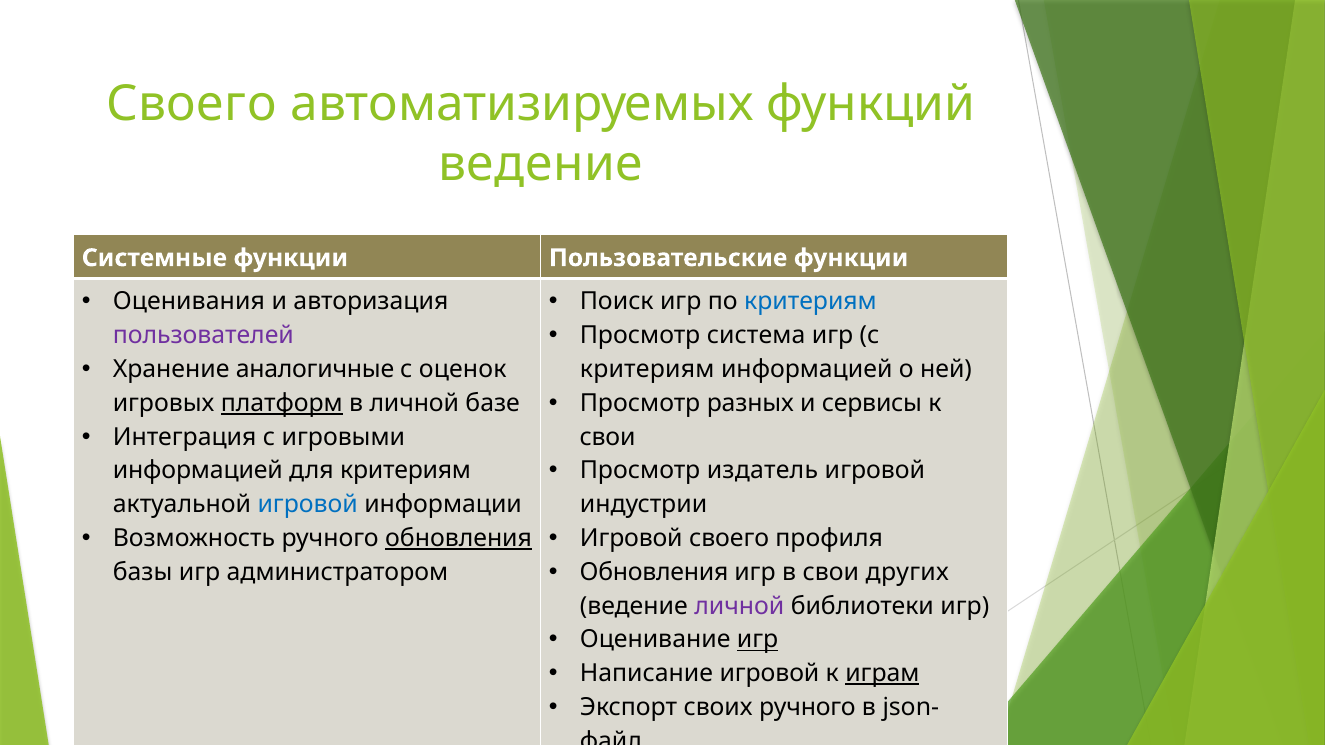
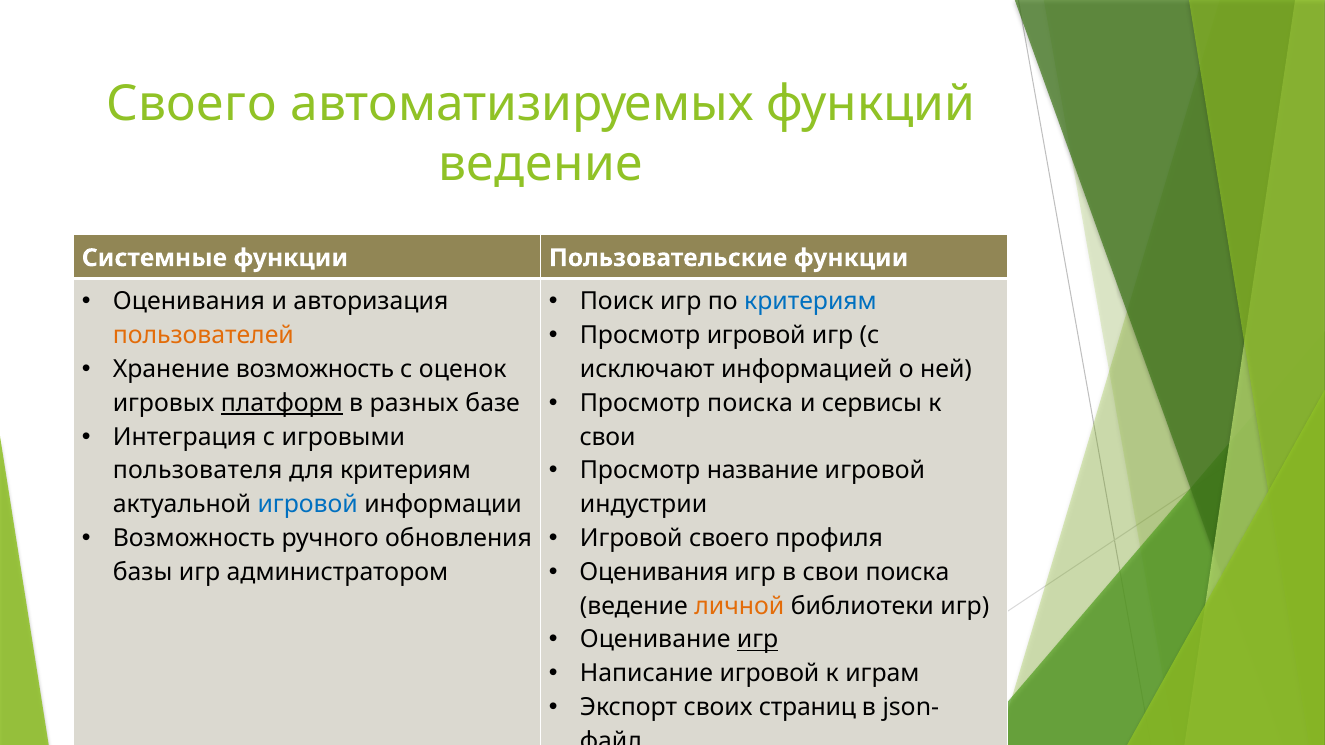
Просмотр система: система -> игровой
пользователей at (203, 336) colour: purple -> orange
Хранение аналогичные: аналогичные -> возможность
критериям at (647, 369): критериям -> исключают
Просмотр разных: разных -> поиска
в личной: личной -> разных
издатель: издатель -> название
информацией at (198, 471): информацией -> пользователя
обновления at (459, 538) underline: present -> none
Обновления at (654, 572): Обновления -> Оценивания
свои других: других -> поиска
личной at (739, 606) colour: purple -> orange
играм underline: present -> none
своих ручного: ручного -> страниц
